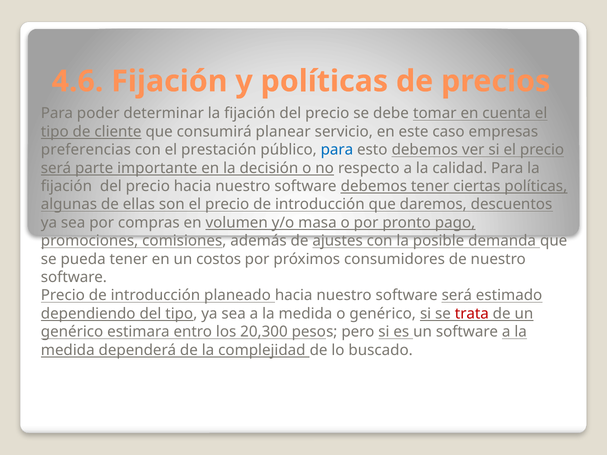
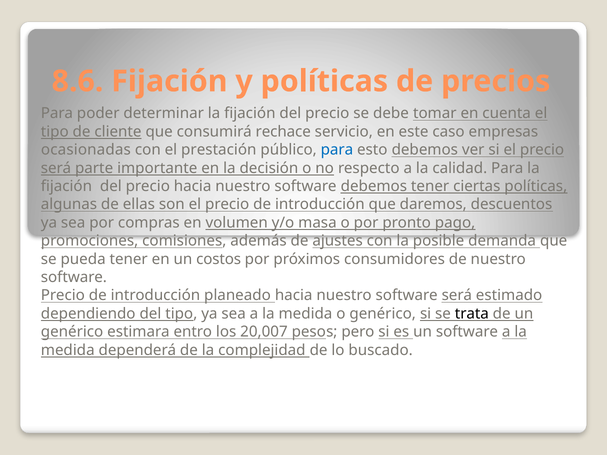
4.6: 4.6 -> 8.6
planear: planear -> rechace
preferencias: preferencias -> ocasionadas
trata colour: red -> black
20,300: 20,300 -> 20,007
